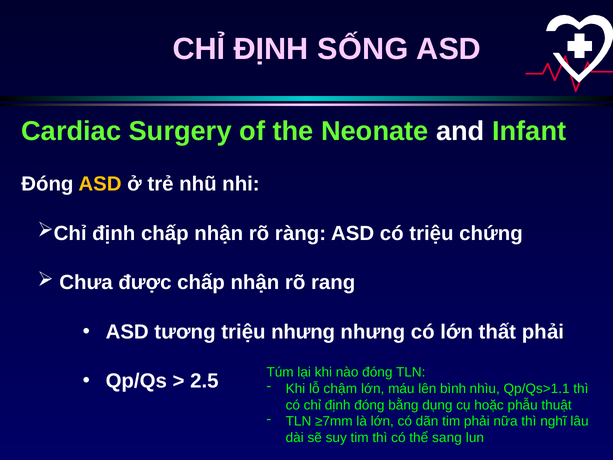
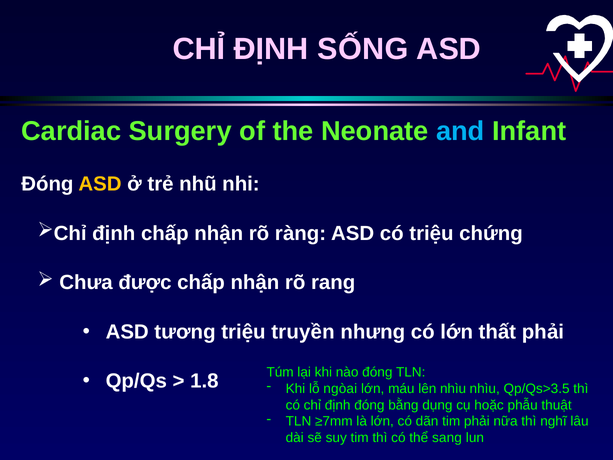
and colour: white -> light blue
triệu nhưng: nhưng -> truyền
2.5: 2.5 -> 1.8
chậm: chậm -> ngòai
lên bình: bình -> nhìu
Qp/Qs>1.1: Qp/Qs>1.1 -> Qp/Qs>3.5
